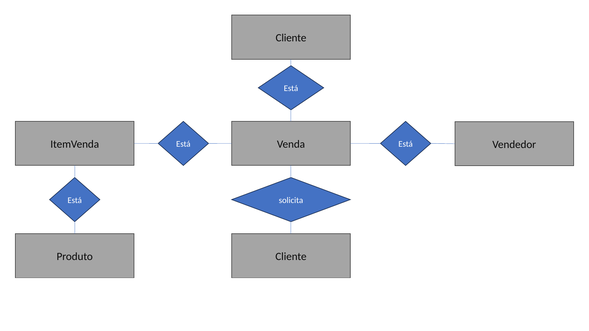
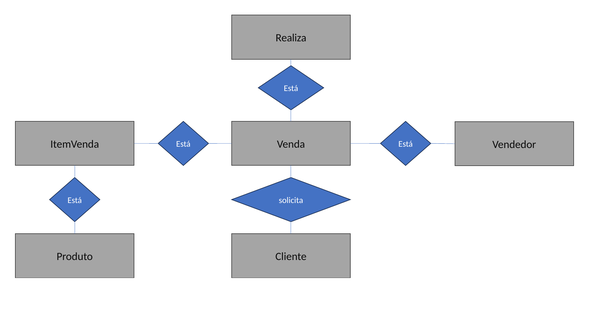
Cliente at (291, 38): Cliente -> Realiza
